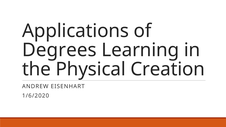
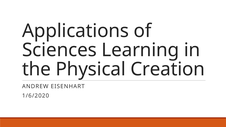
Degrees: Degrees -> Sciences
